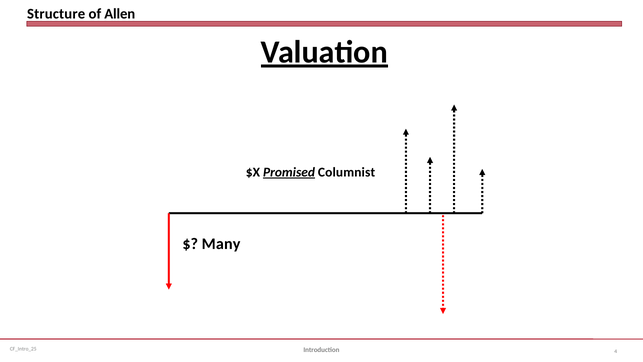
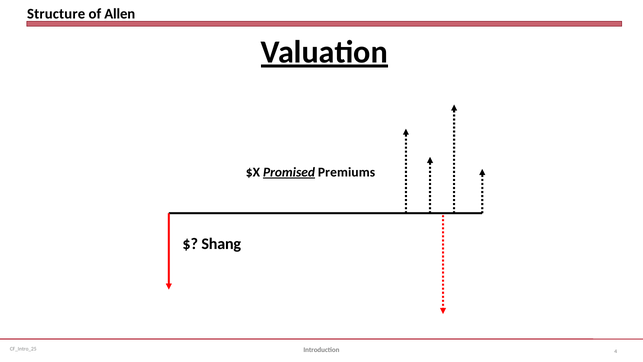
Columnist: Columnist -> Premiums
Many: Many -> Shang
